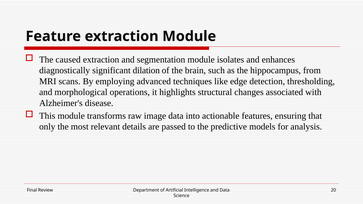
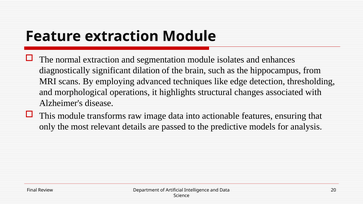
caused: caused -> normal
